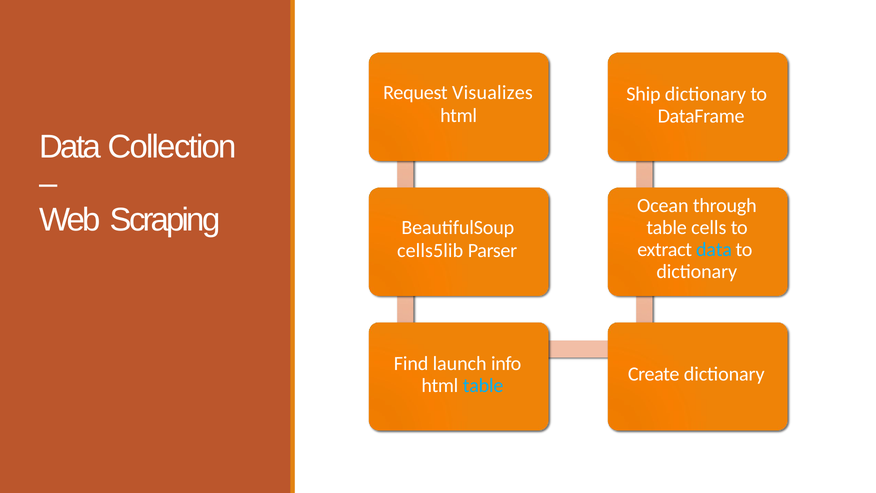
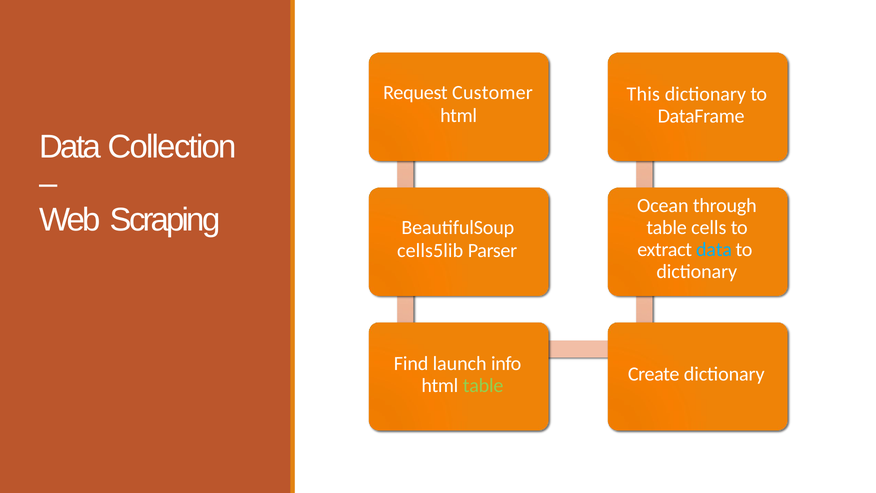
Visualizes: Visualizes -> Customer
Ship: Ship -> This
table at (483, 386) colour: light blue -> light green
